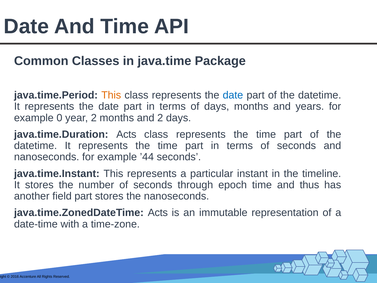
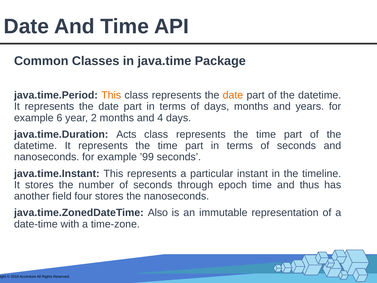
date at (233, 95) colour: blue -> orange
0: 0 -> 6
and 2: 2 -> 4
’44: ’44 -> ’99
field part: part -> four
java.time.ZonedDateTime Acts: Acts -> Also
